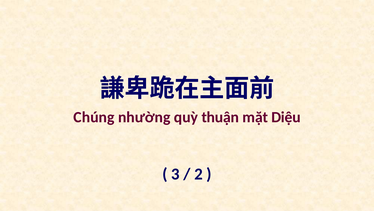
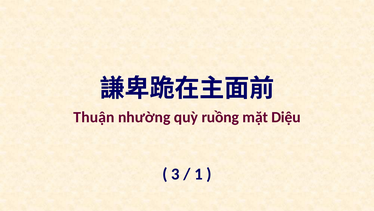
Chúng: Chúng -> Thuận
thuận: thuận -> ruồng
2: 2 -> 1
